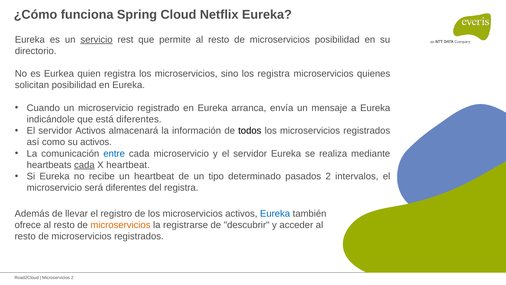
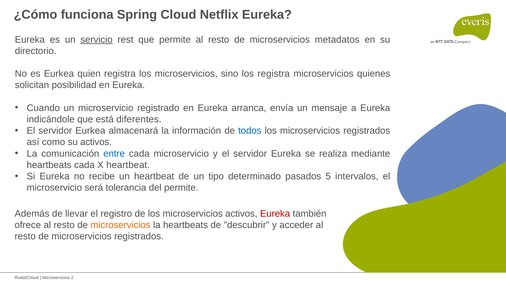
microservicios posibilidad: posibilidad -> metadatos
servidor Activos: Activos -> Eurkea
todos colour: black -> blue
cada at (84, 165) underline: present -> none
pasados 2: 2 -> 5
será diferentes: diferentes -> tolerancia
del registra: registra -> permite
Eureka at (275, 213) colour: blue -> red
la registrarse: registrarse -> heartbeats
